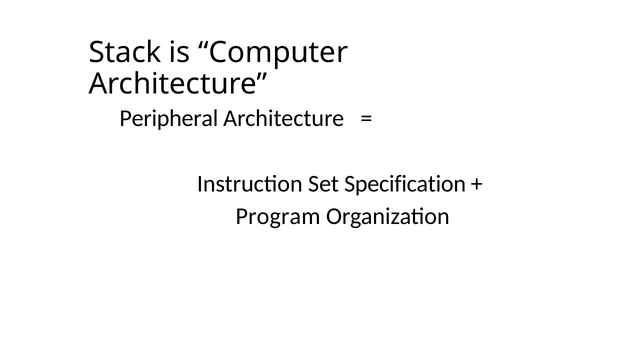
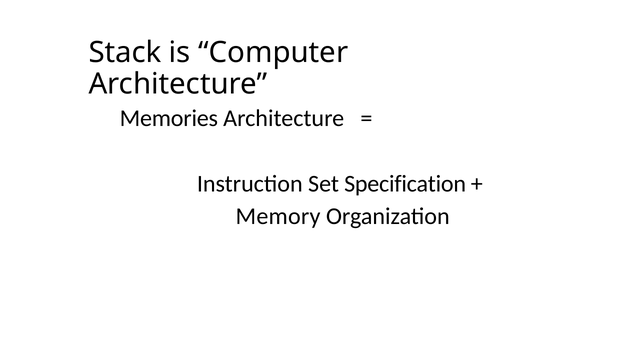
Peripheral: Peripheral -> Memories
Program: Program -> Memory
